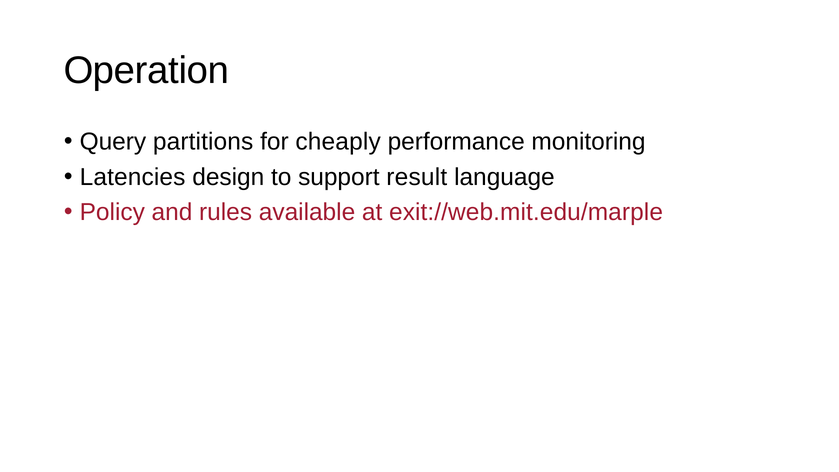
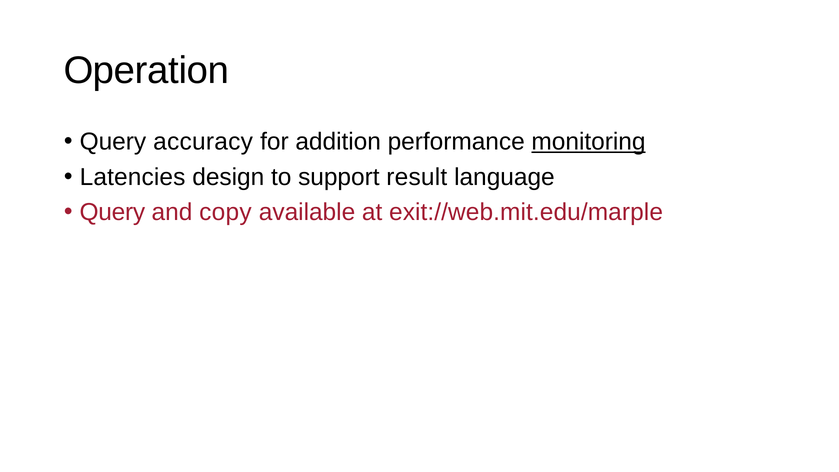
partitions: partitions -> accuracy
cheaply: cheaply -> addition
monitoring underline: none -> present
Policy at (112, 212): Policy -> Query
rules: rules -> copy
